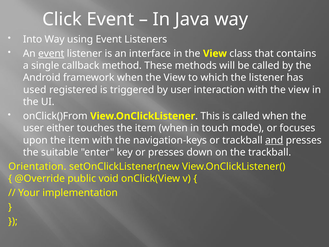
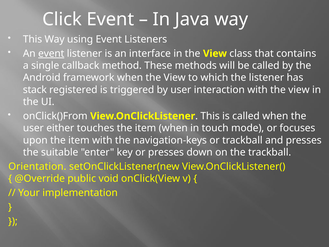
Into at (33, 39): Into -> This
used: used -> stack
and underline: present -> none
